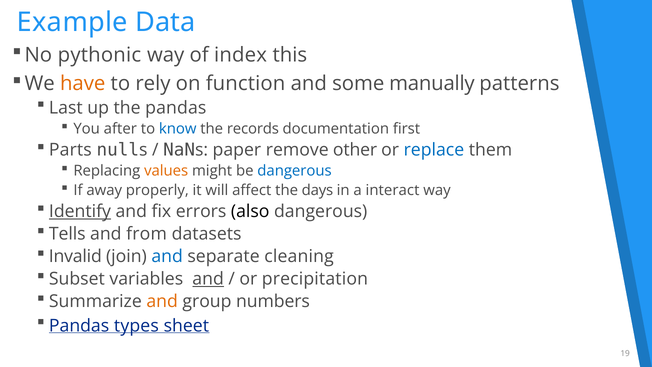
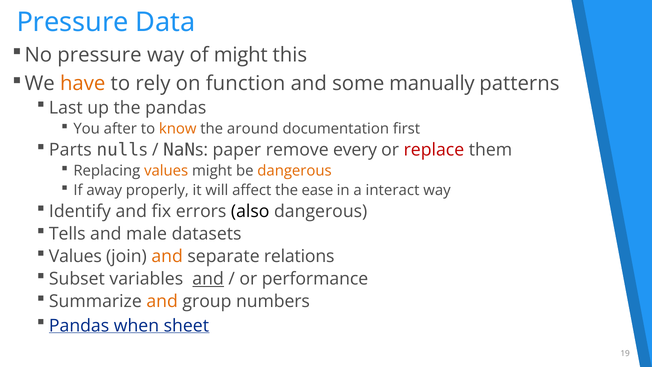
Example at (72, 22): Example -> Pressure
No pythonic: pythonic -> pressure
of index: index -> might
know colour: blue -> orange
records: records -> around
other: other -> every
replace colour: blue -> red
dangerous at (295, 171) colour: blue -> orange
days: days -> ease
Identify underline: present -> none
from: from -> male
Invalid at (75, 256): Invalid -> Values
and at (167, 256) colour: blue -> orange
cleaning: cleaning -> relations
precipitation: precipitation -> performance
types: types -> when
